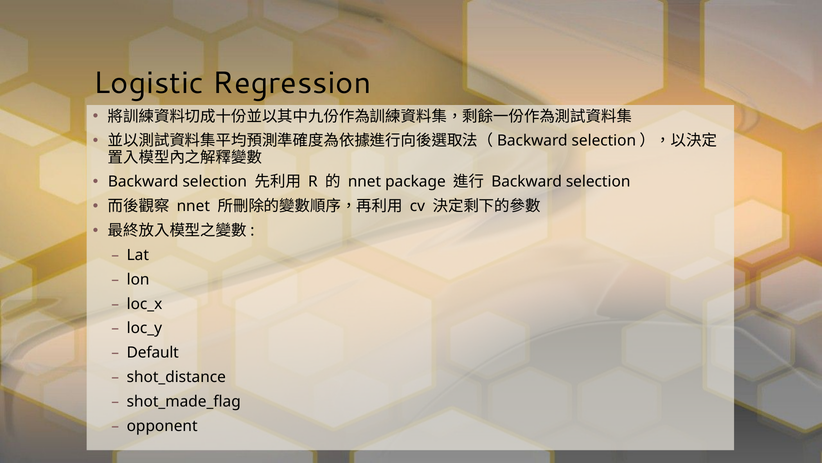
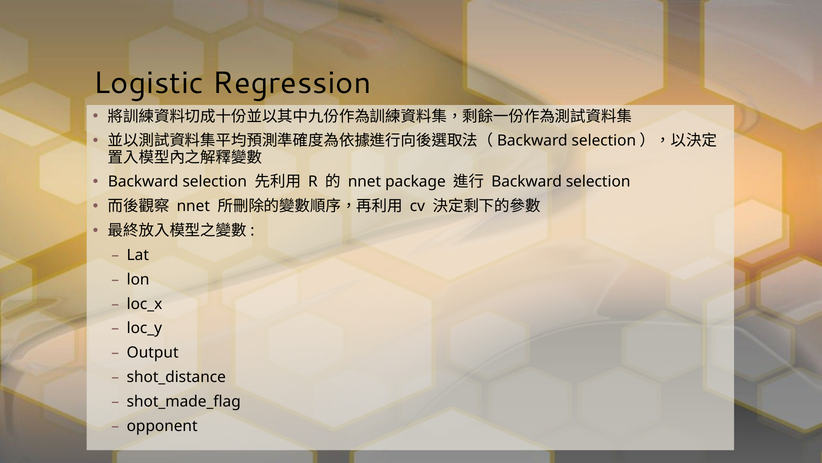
Default: Default -> Output
